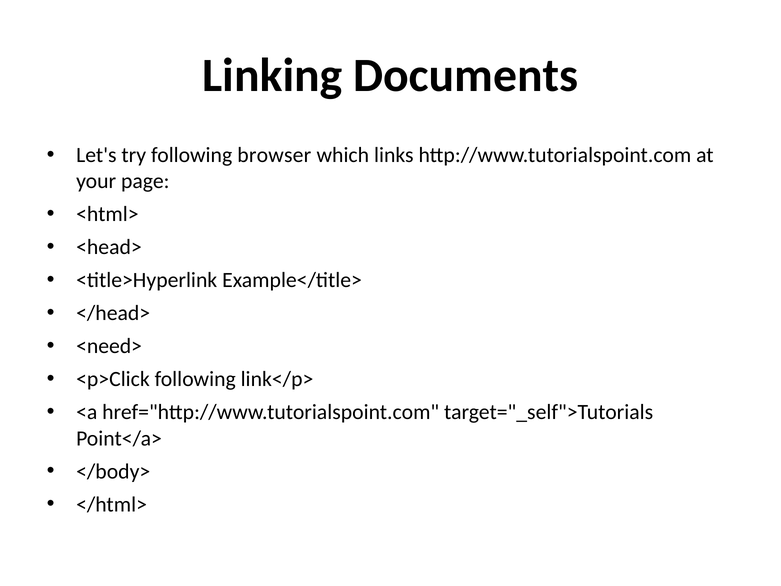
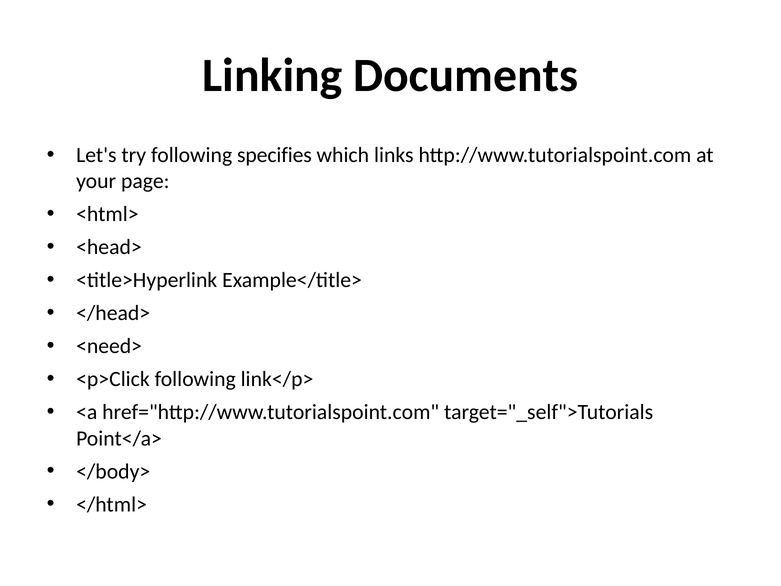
browser: browser -> specifies
